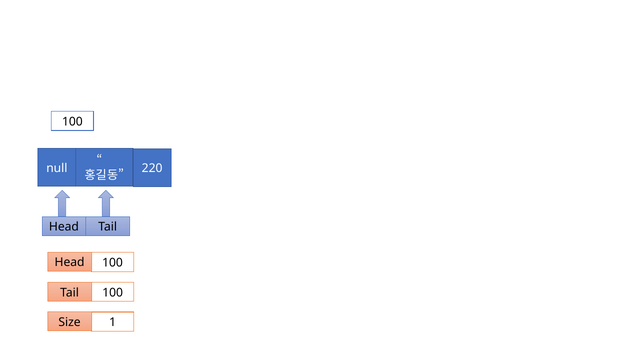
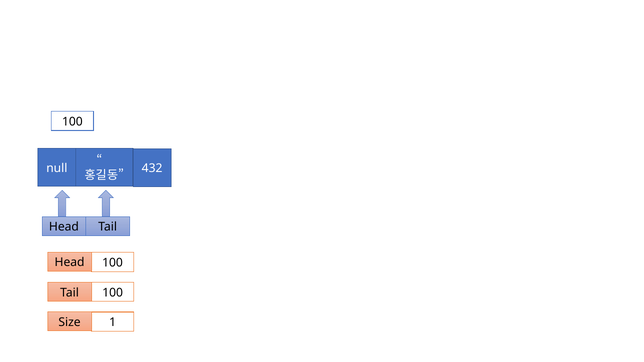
220: 220 -> 432
